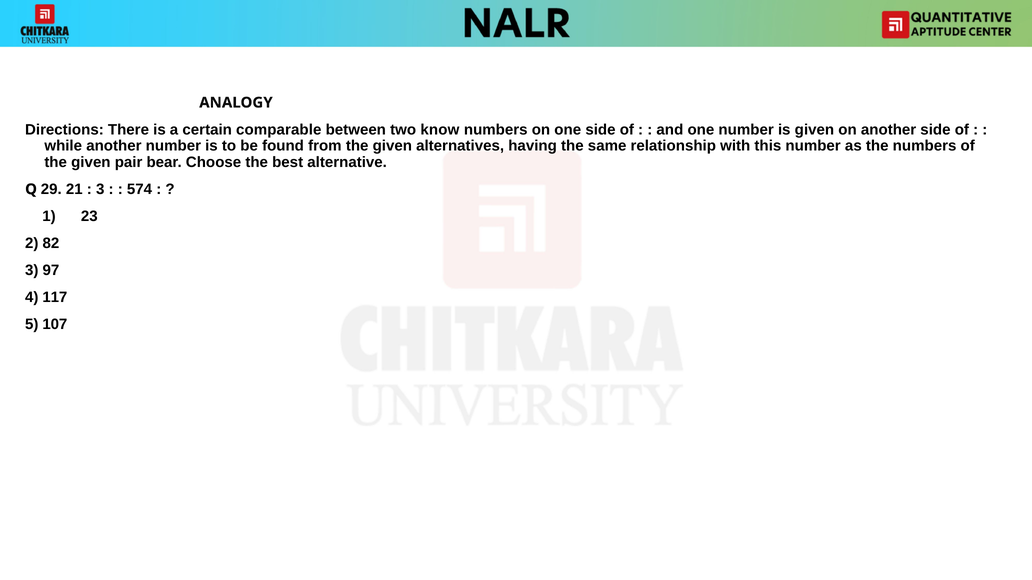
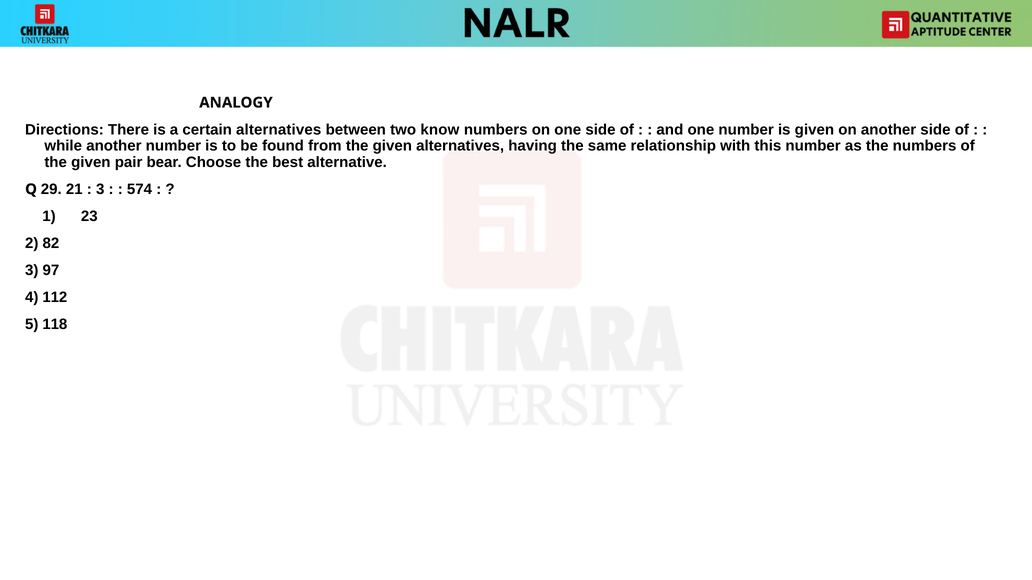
certain comparable: comparable -> alternatives
117: 117 -> 112
107: 107 -> 118
